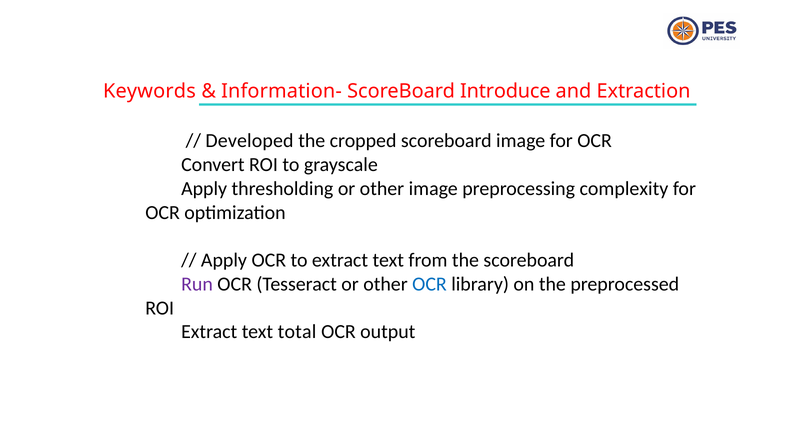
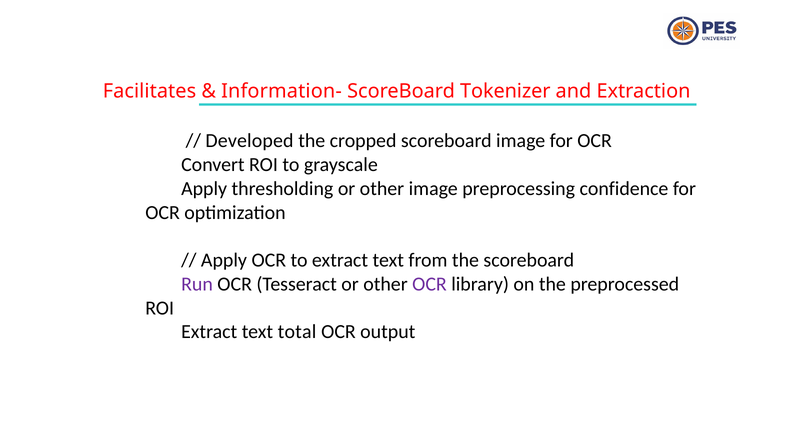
Keywords: Keywords -> Facilitates
Introduce: Introduce -> Tokenizer
complexity: complexity -> confidence
OCR at (429, 284) colour: blue -> purple
